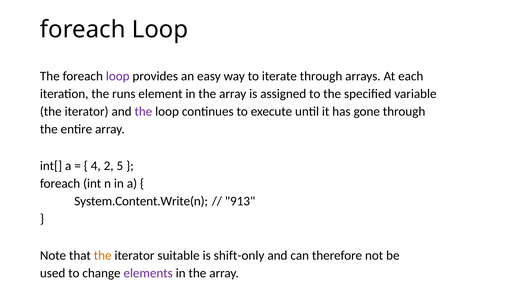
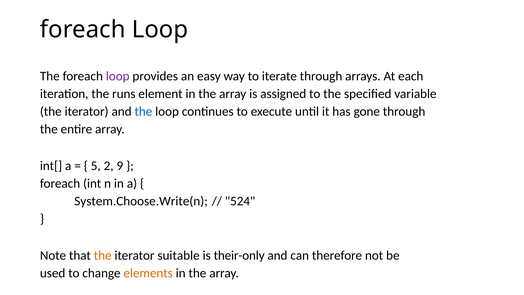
the at (143, 111) colour: purple -> blue
4: 4 -> 5
5: 5 -> 9
System.Content.Write(n: System.Content.Write(n -> System.Choose.Write(n
913: 913 -> 524
shift-only: shift-only -> their-only
elements colour: purple -> orange
